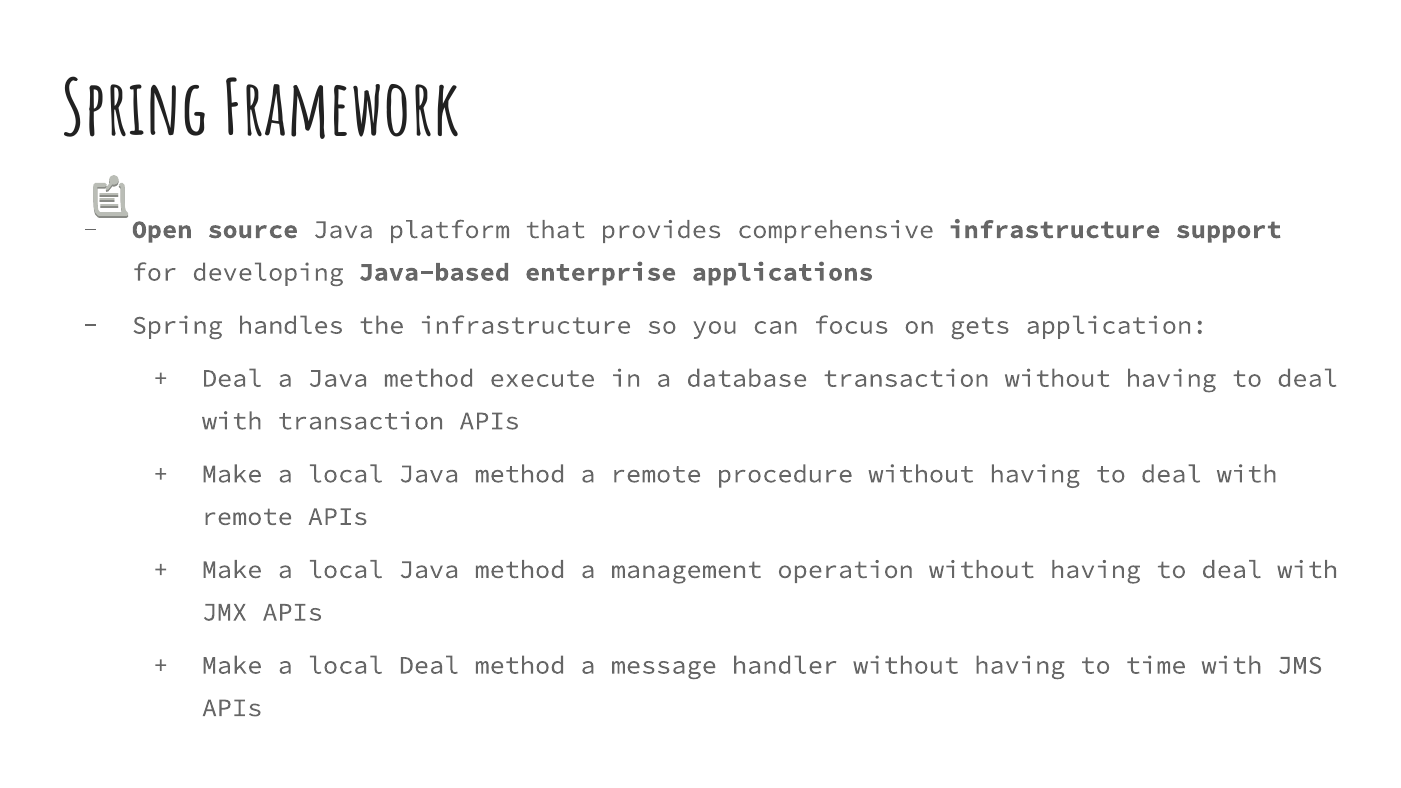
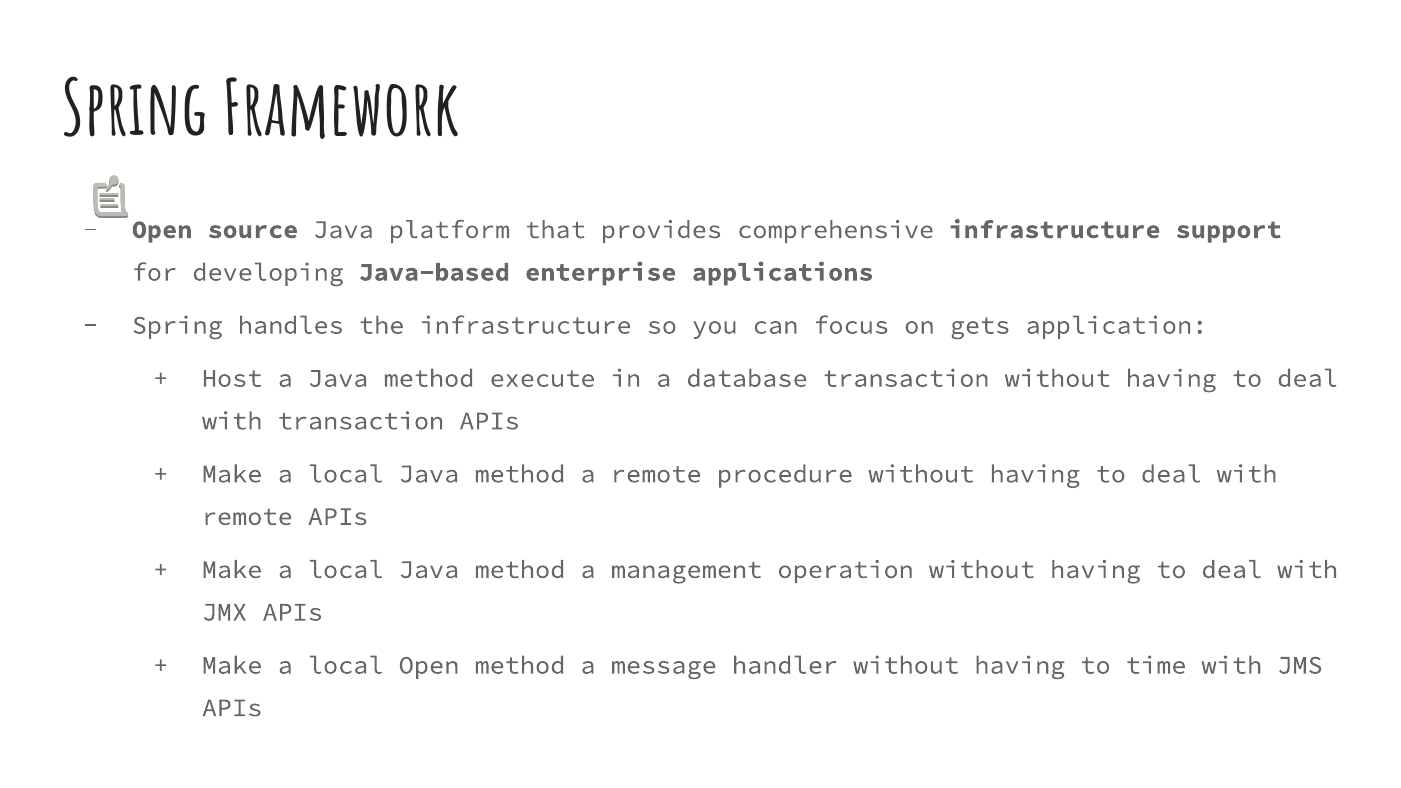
Deal at (232, 378): Deal -> Host
local Deal: Deal -> Open
